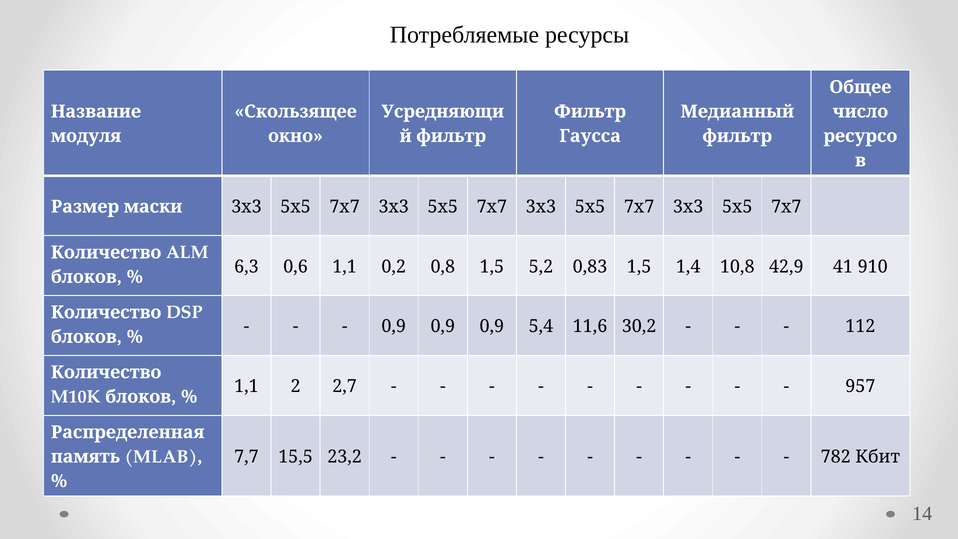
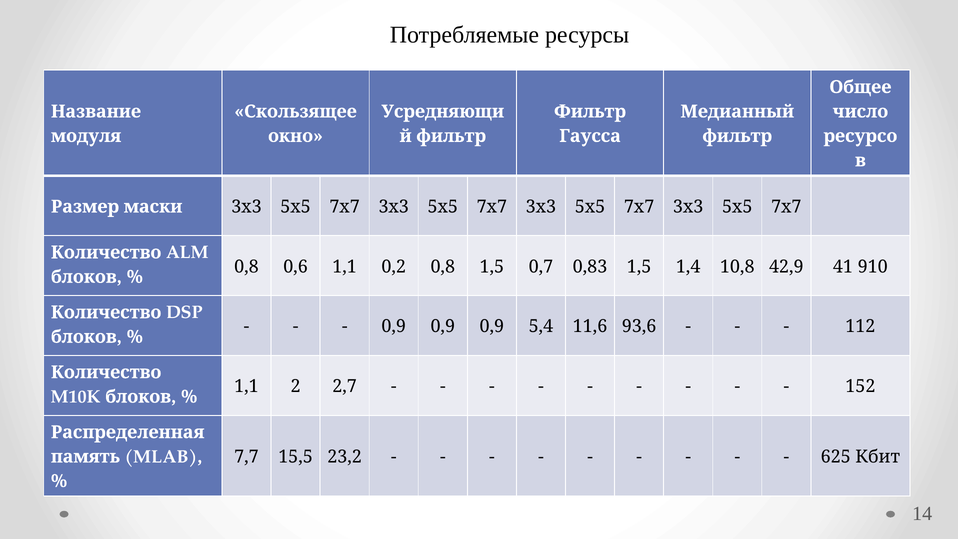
6,3 at (246, 267): 6,3 -> 0,8
5,2: 5,2 -> 0,7
30,2: 30,2 -> 93,6
957: 957 -> 152
782: 782 -> 625
